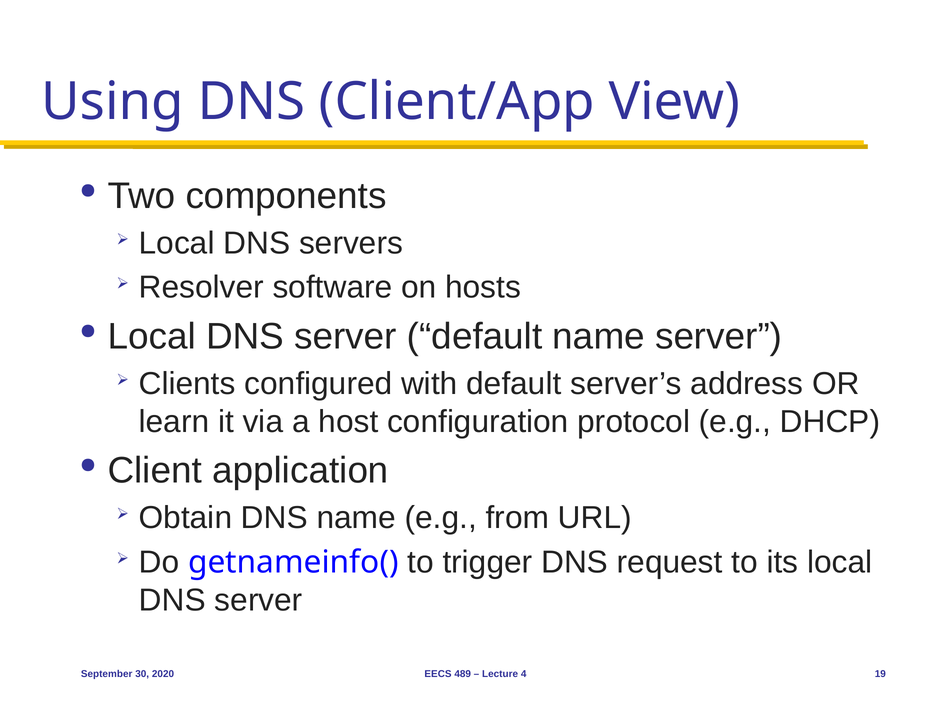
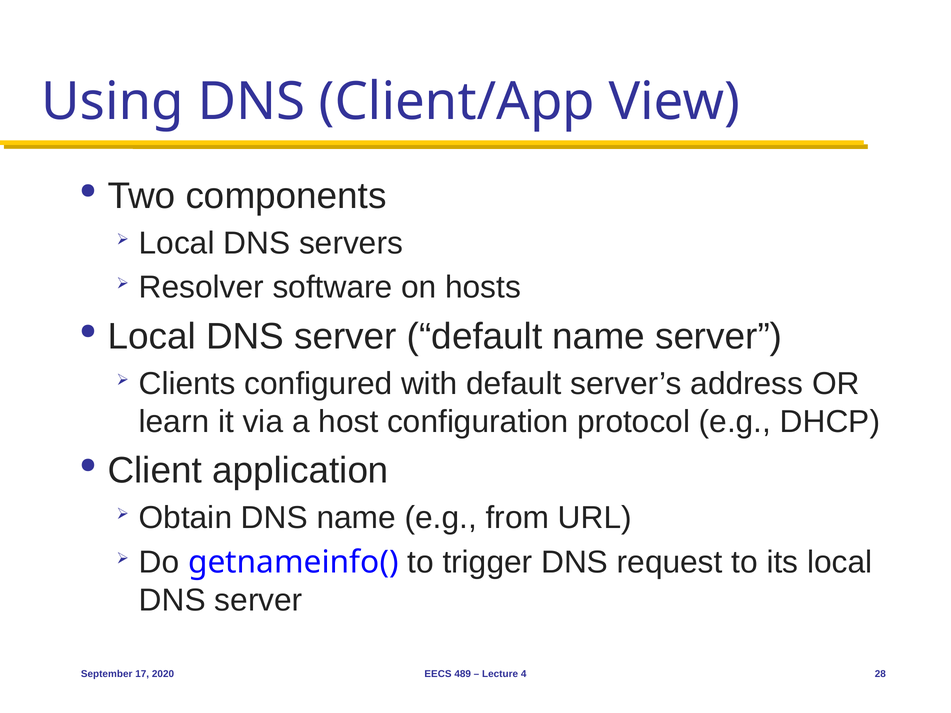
30: 30 -> 17
19: 19 -> 28
